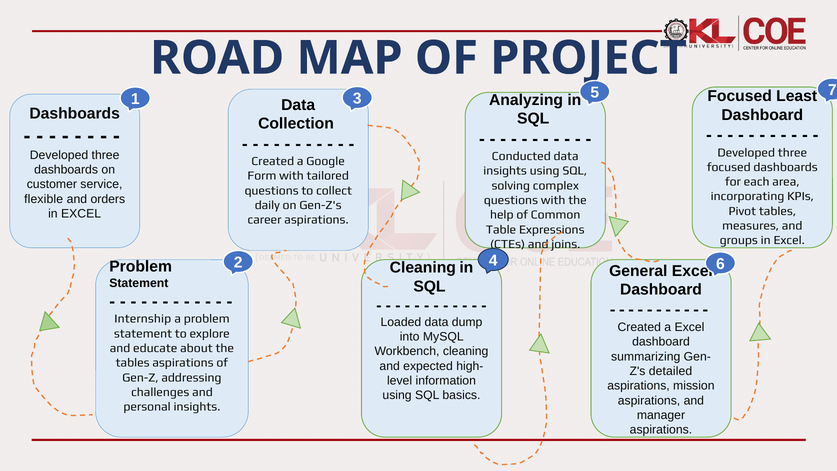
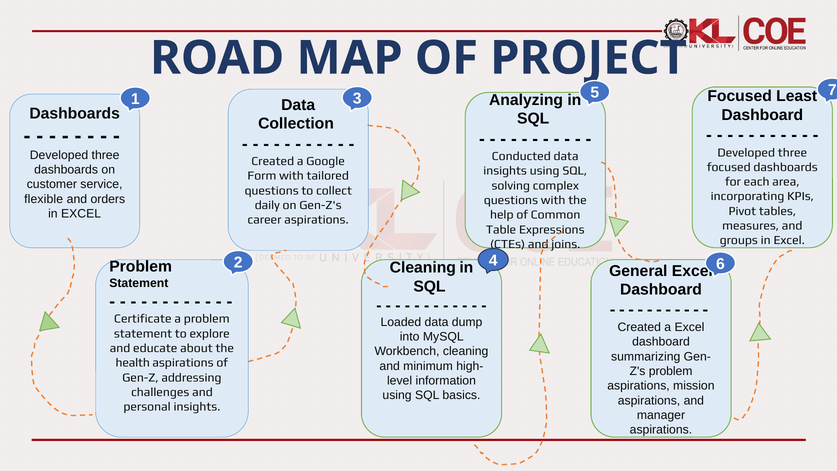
Internship: Internship -> Certificate
tables at (133, 363): tables -> health
expected: expected -> minimum
detailed at (671, 371): detailed -> problem
